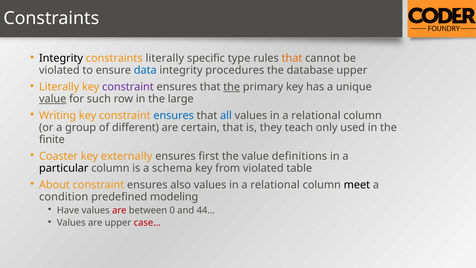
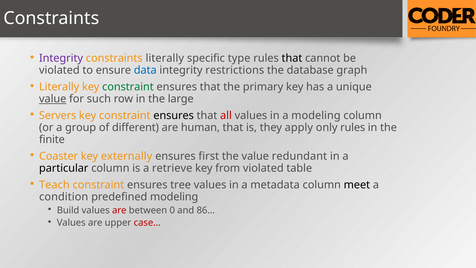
Integrity at (61, 58) colour: black -> purple
that at (292, 58) colour: orange -> black
procedures: procedures -> restrictions
database upper: upper -> graph
constraint at (128, 87) colour: purple -> green
the at (232, 87) underline: present -> none
Writing: Writing -> Servers
ensures at (174, 115) colour: blue -> black
all colour: blue -> red
relational at (316, 115): relational -> modeling
certain: certain -> human
teach: teach -> apply
only used: used -> rules
definitions: definitions -> redundant
schema: schema -> retrieve
About: About -> Teach
also: also -> tree
relational at (275, 185): relational -> metadata
Have: Have -> Build
44…: 44… -> 86…
